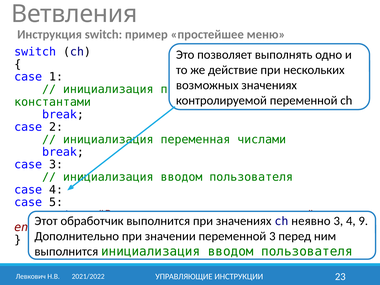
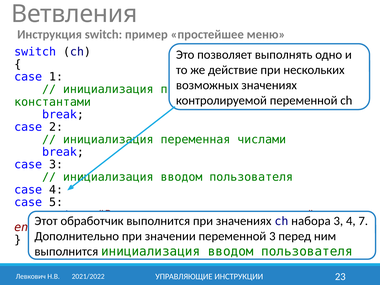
неявно: неявно -> набора
9: 9 -> 7
